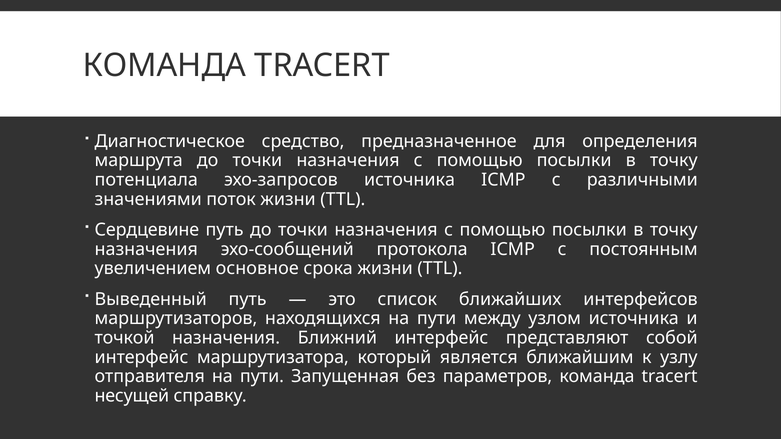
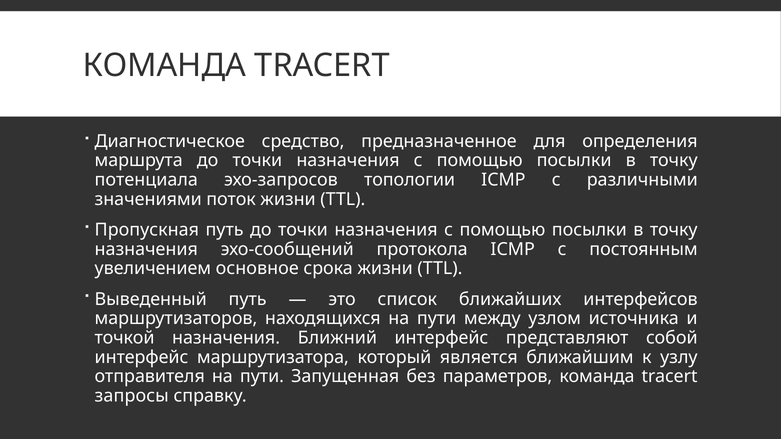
эхо-запросов источника: источника -> топологии
Сердцевине: Сердцевине -> Пропускная
несущей: несущей -> запросы
